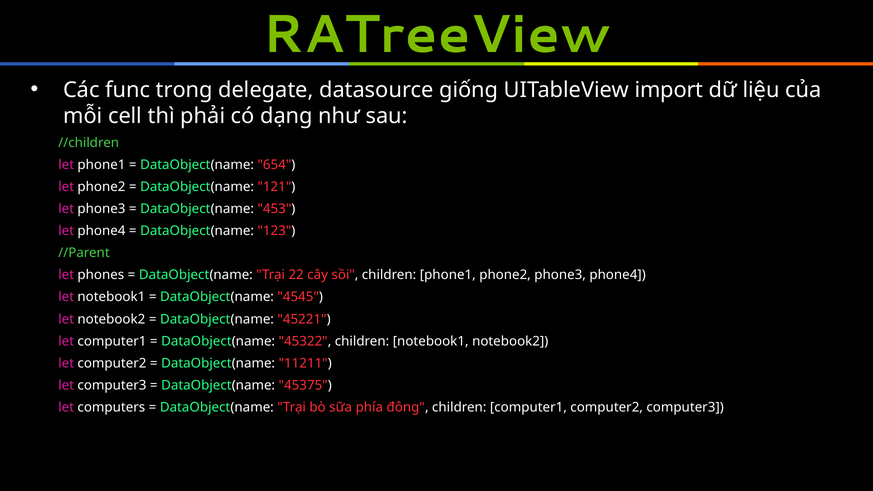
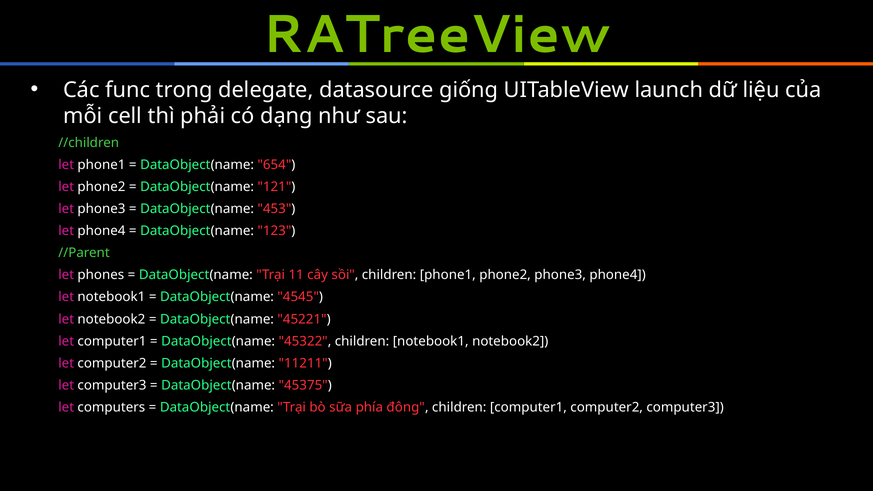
import: import -> launch
22: 22 -> 11
